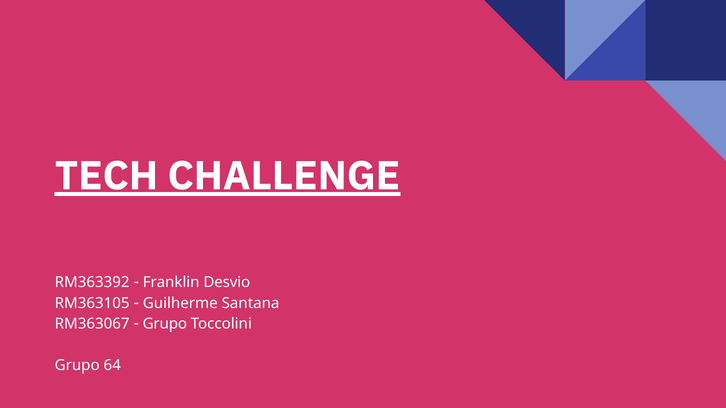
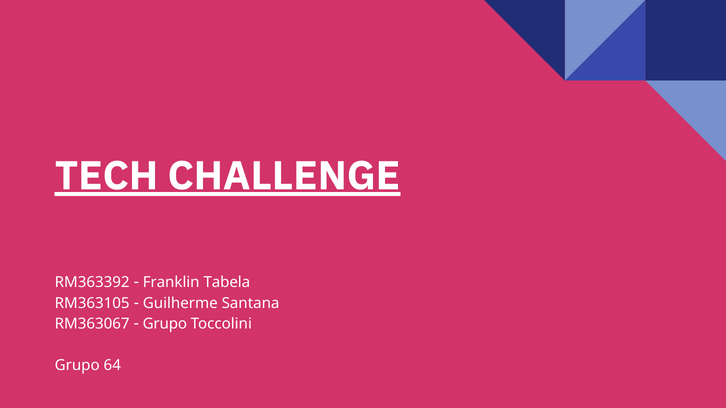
Desvio: Desvio -> Tabela
